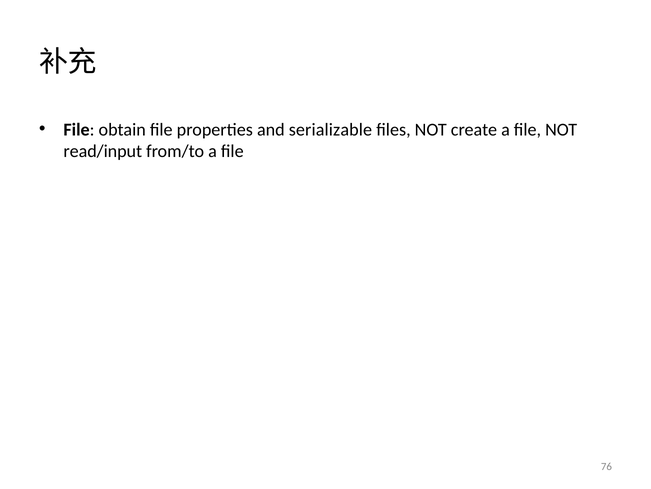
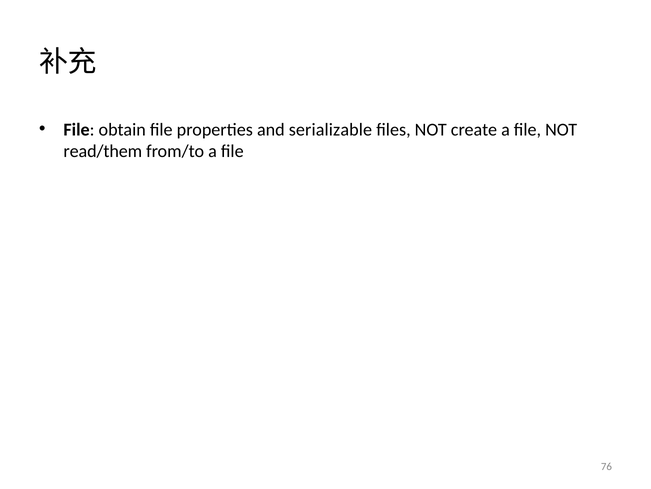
read/input: read/input -> read/them
